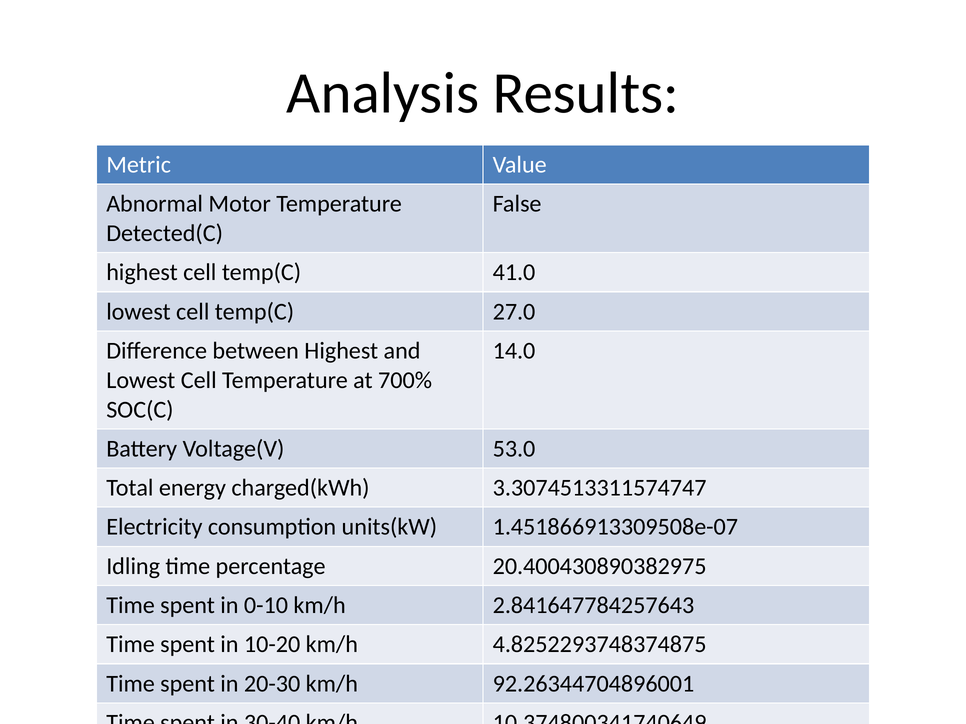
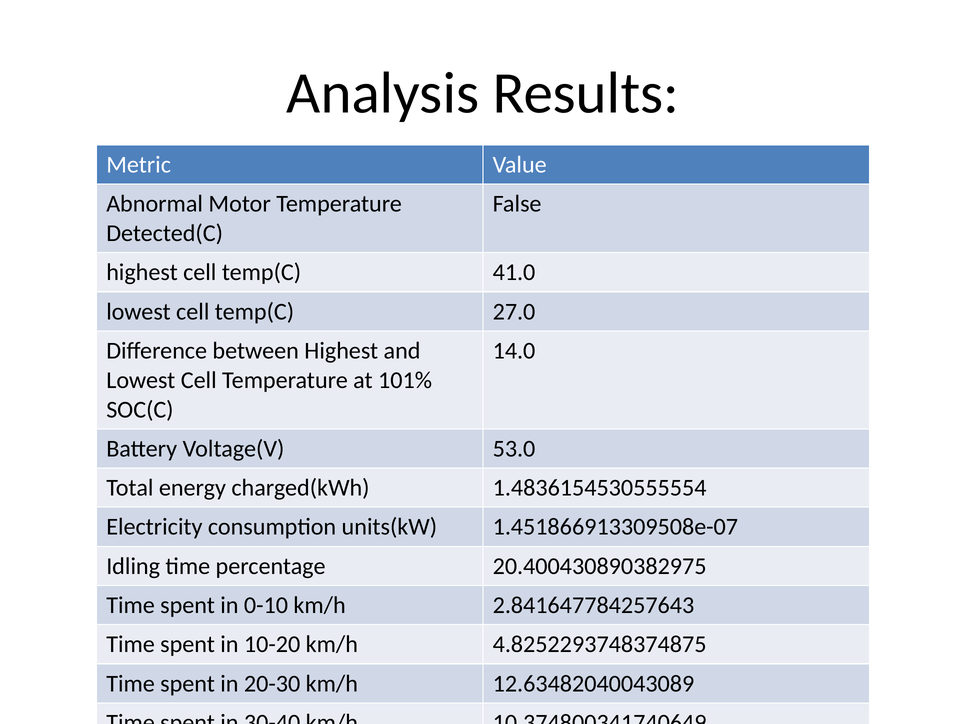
700%: 700% -> 101%
3.3074513311574747: 3.3074513311574747 -> 1.4836154530555554
92.26344704896001: 92.26344704896001 -> 12.63482040043089
